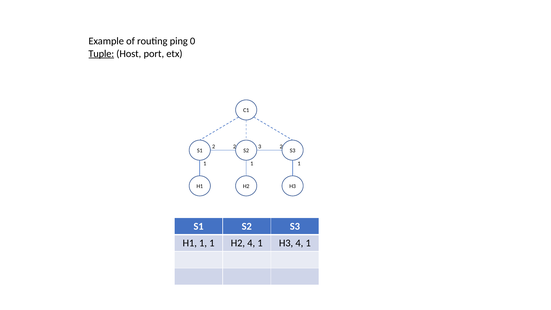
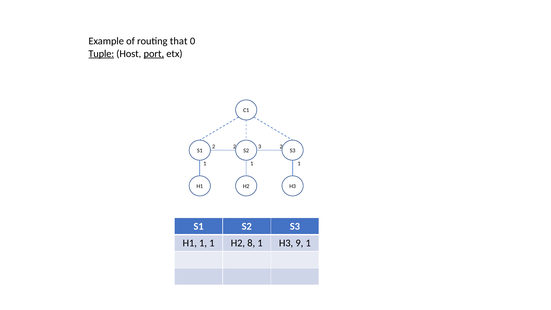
ping: ping -> that
port underline: none -> present
H2 4: 4 -> 8
H3 4: 4 -> 9
